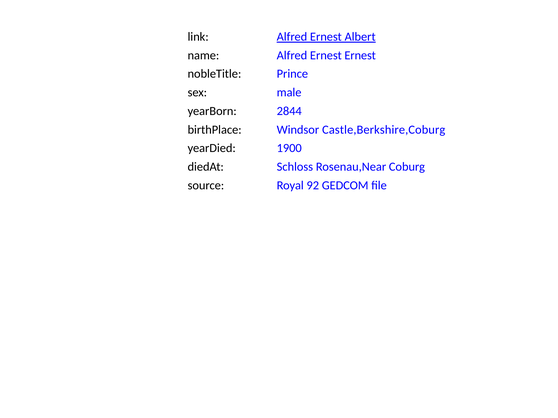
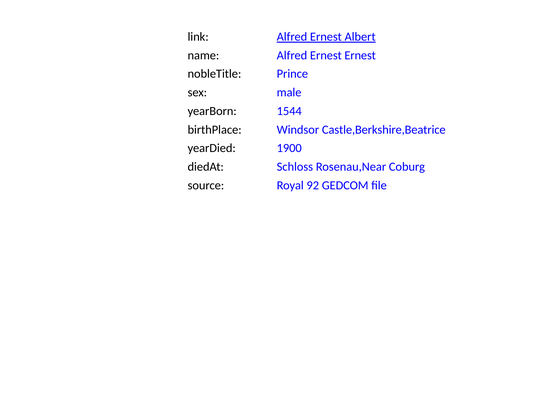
2844: 2844 -> 1544
Castle,Berkshire,Coburg: Castle,Berkshire,Coburg -> Castle,Berkshire,Beatrice
